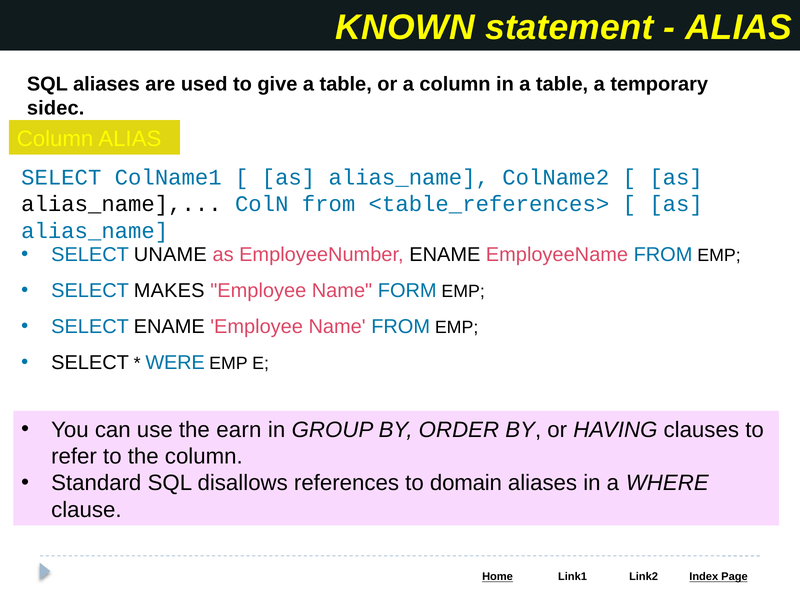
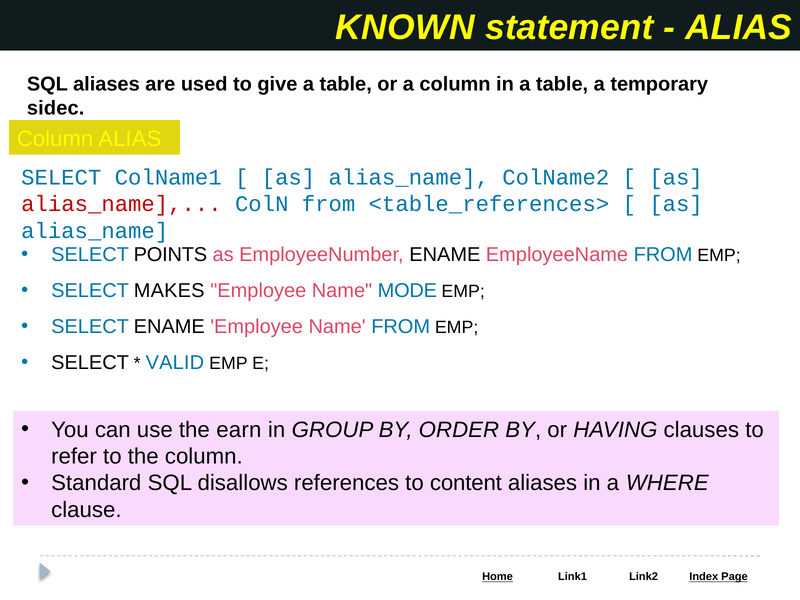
alias_name at (121, 204) colour: black -> red
UNAME: UNAME -> POINTS
FORM: FORM -> MODE
WERE: WERE -> VALID
domain: domain -> content
